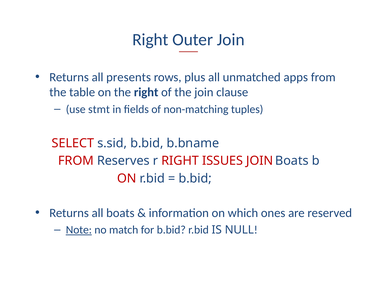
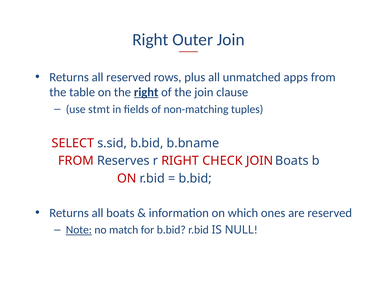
all presents: presents -> reserved
right at (146, 92) underline: none -> present
ISSUES: ISSUES -> CHECK
